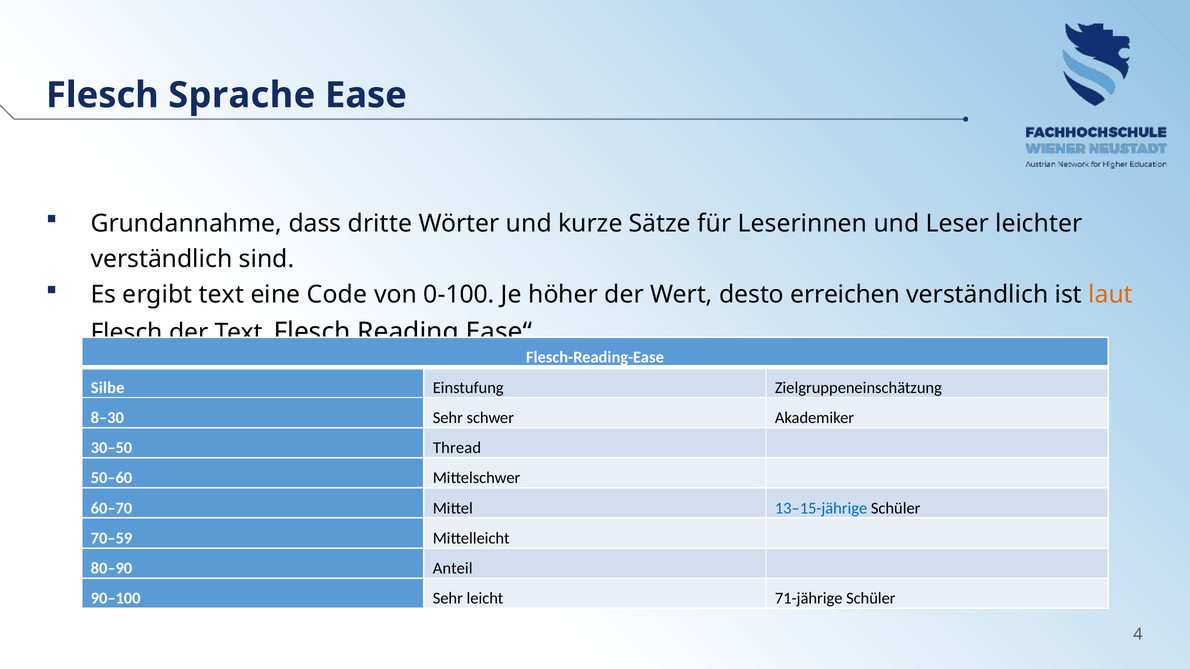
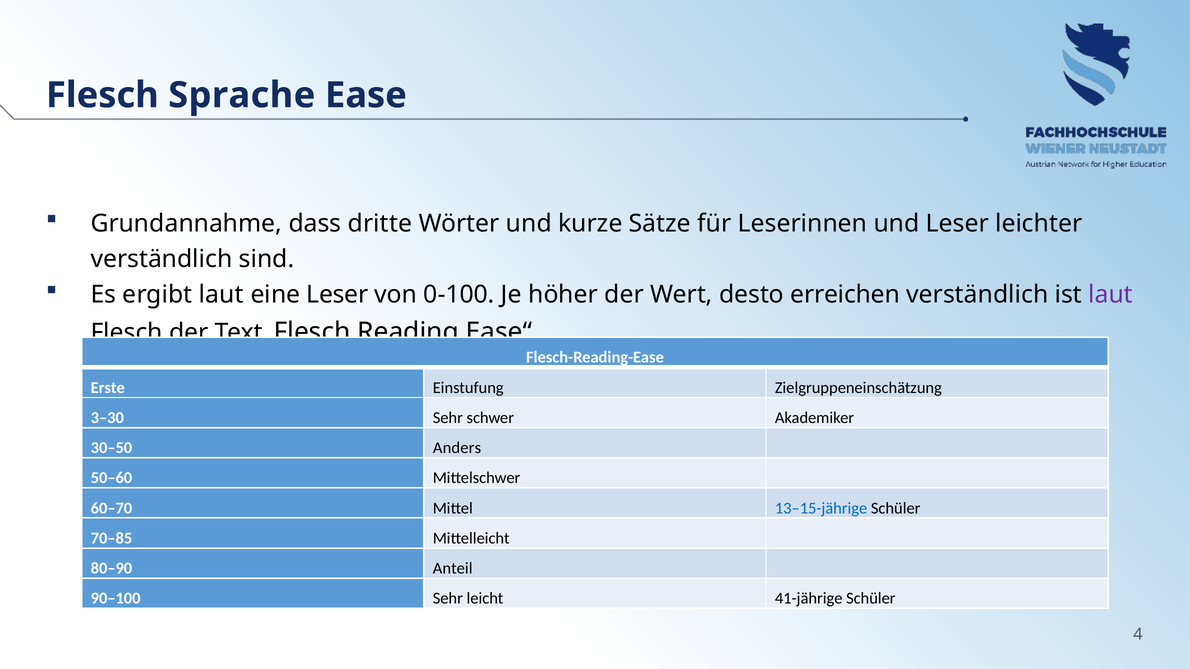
ergibt text: text -> laut
eine Code: Code -> Leser
laut at (1111, 295) colour: orange -> purple
Silbe: Silbe -> Erste
8–30: 8–30 -> 3–30
Thread: Thread -> Anders
70–59: 70–59 -> 70–85
71-jährige: 71-jährige -> 41-jährige
